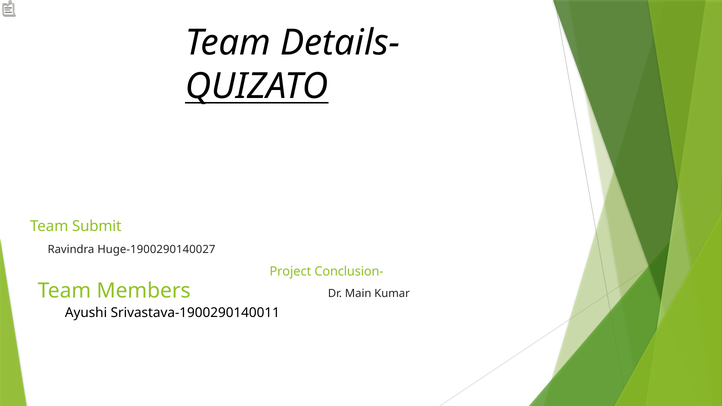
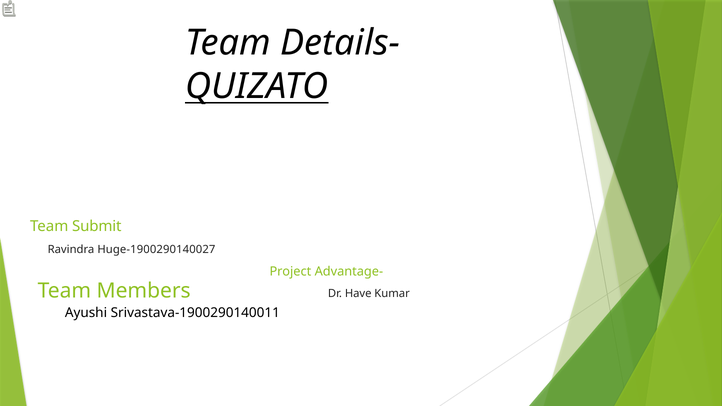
Conclusion-: Conclusion- -> Advantage-
Main: Main -> Have
